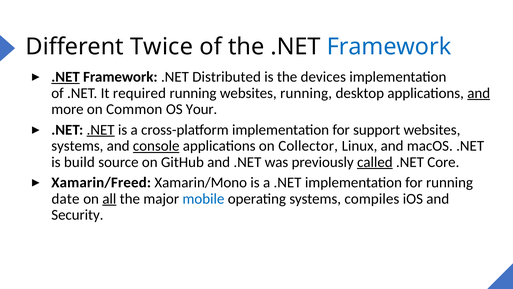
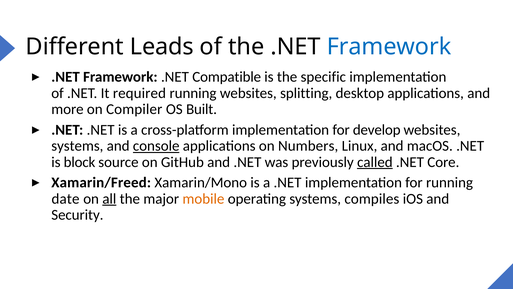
Twice: Twice -> Leads
.NET at (66, 77) underline: present -> none
Distributed: Distributed -> Compatible
devices: devices -> specific
websites running: running -> splitting
and at (479, 93) underline: present -> none
Common: Common -> Compiler
Your: Your -> Built
.NET at (101, 130) underline: present -> none
support: support -> develop
Collector: Collector -> Numbers
build: build -> block
mobile colour: blue -> orange
